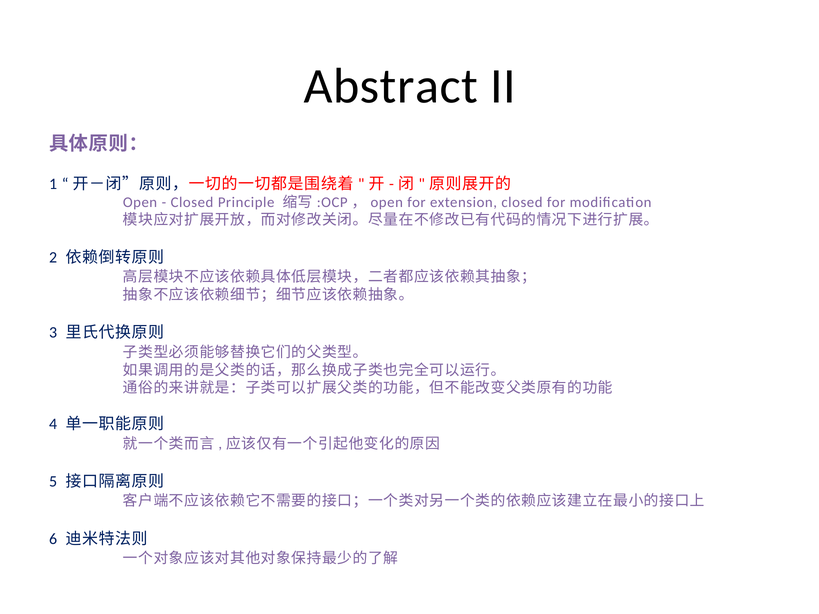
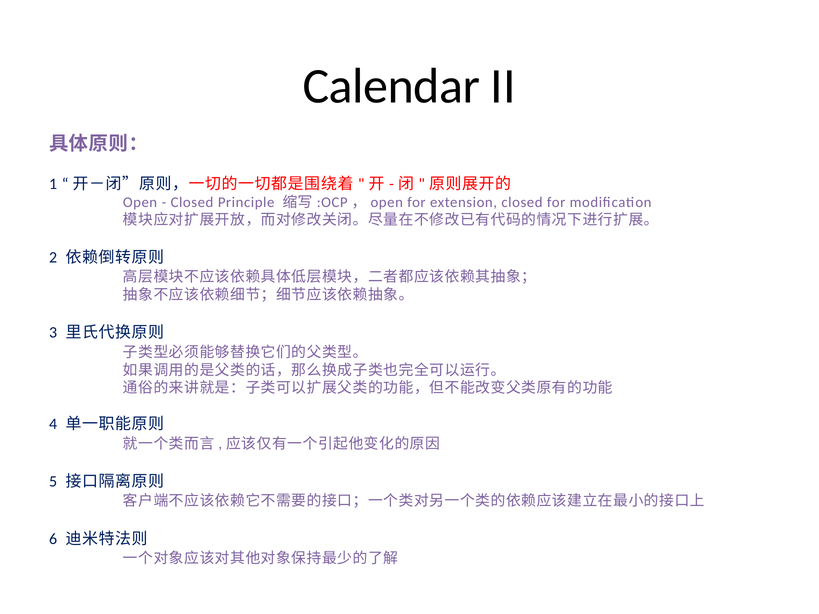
Abstract: Abstract -> Calendar
